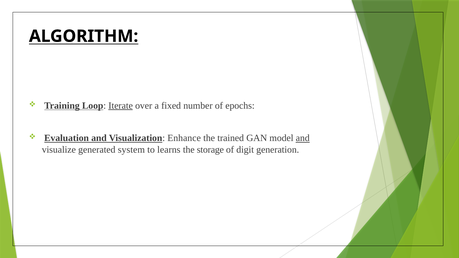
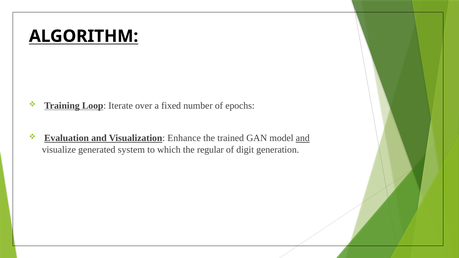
Iterate underline: present -> none
learns: learns -> which
storage: storage -> regular
